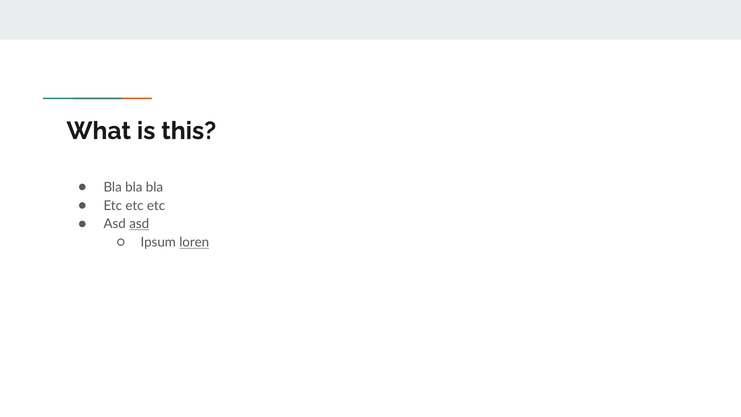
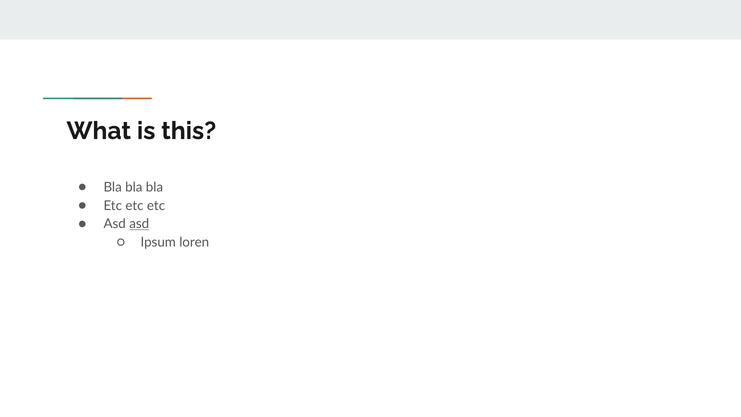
loren underline: present -> none
